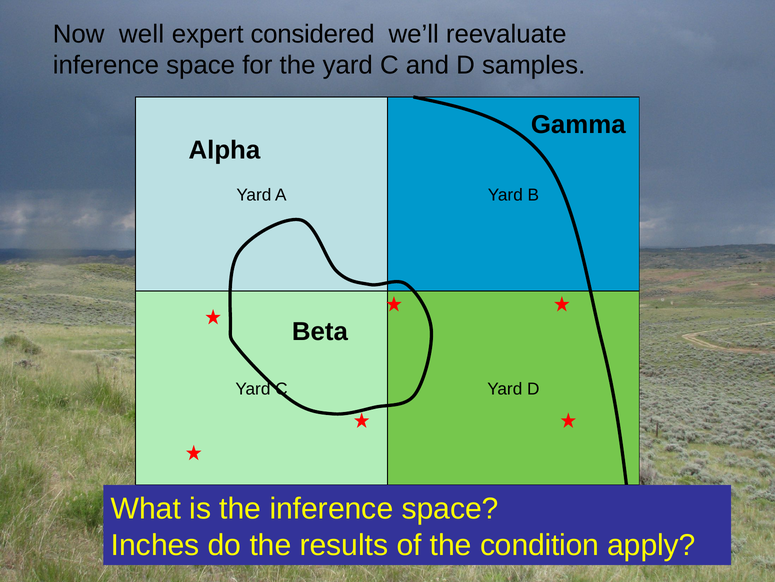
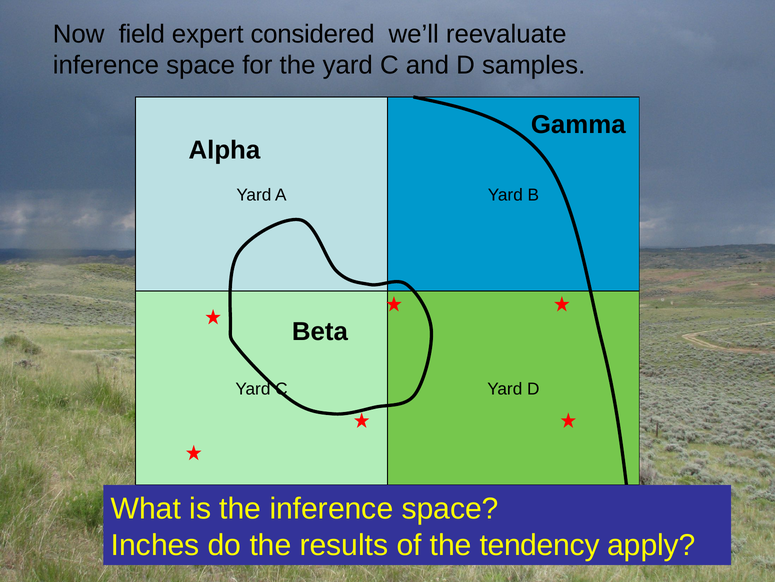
well: well -> field
condition: condition -> tendency
